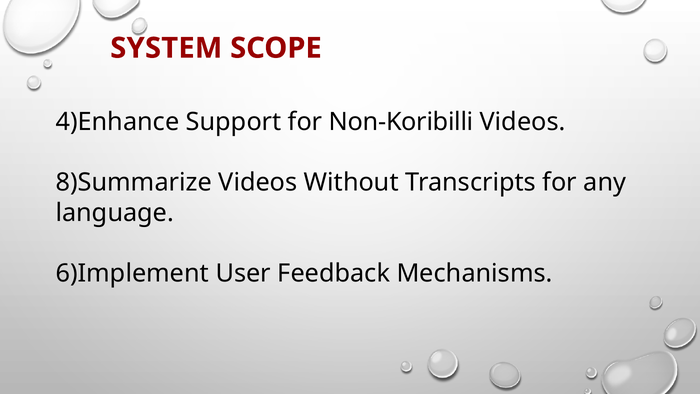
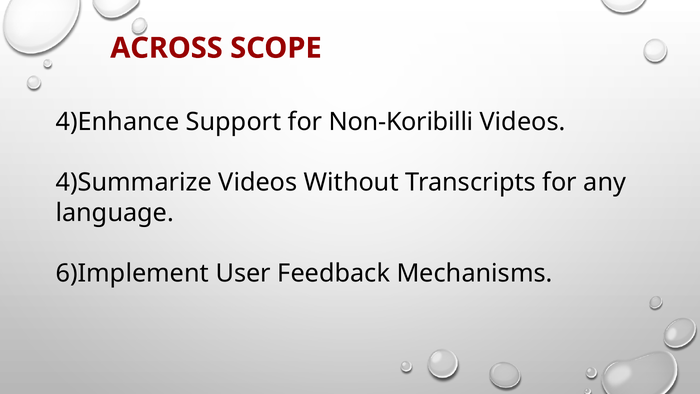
SYSTEM: SYSTEM -> ACROSS
8)Summarize: 8)Summarize -> 4)Summarize
